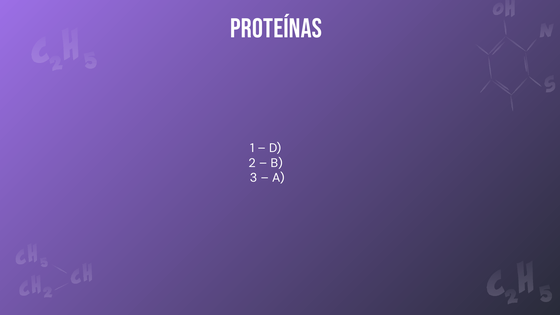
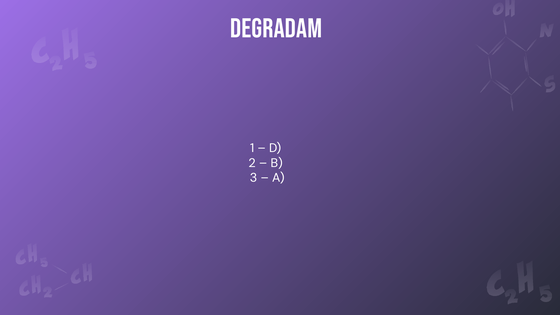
PROTEÍNAS: PROTEÍNAS -> DEGRADAM
